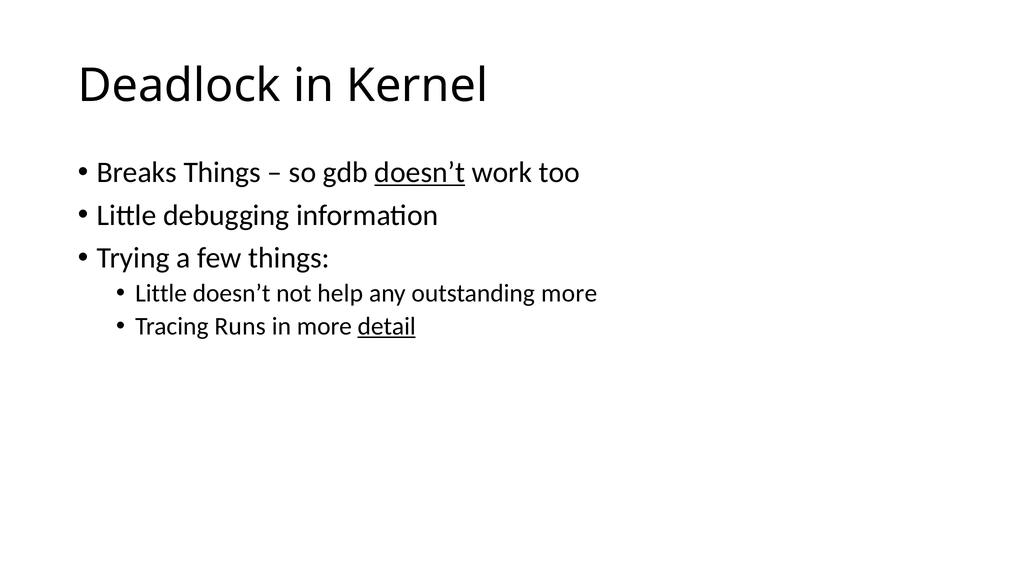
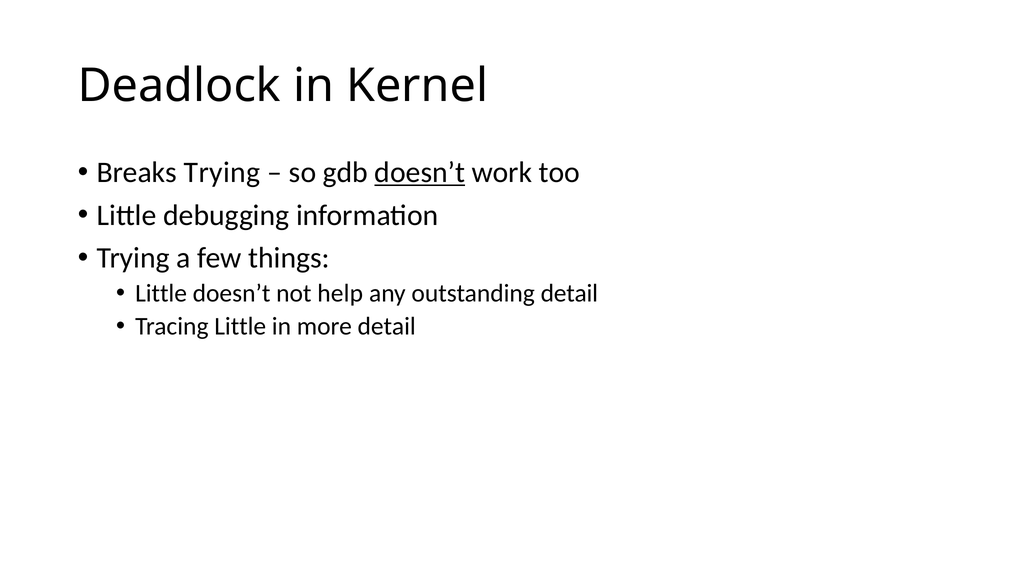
Breaks Things: Things -> Trying
outstanding more: more -> detail
Tracing Runs: Runs -> Little
detail at (387, 326) underline: present -> none
